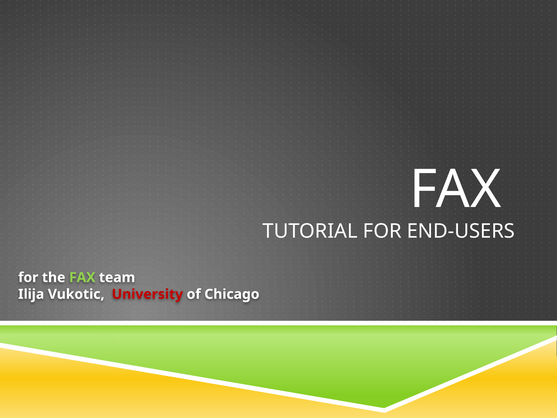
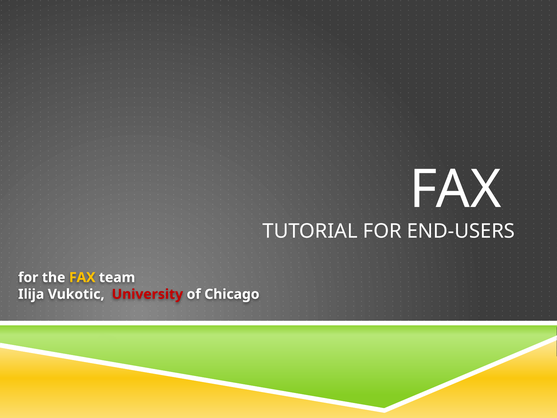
FAX at (82, 277) colour: light green -> yellow
